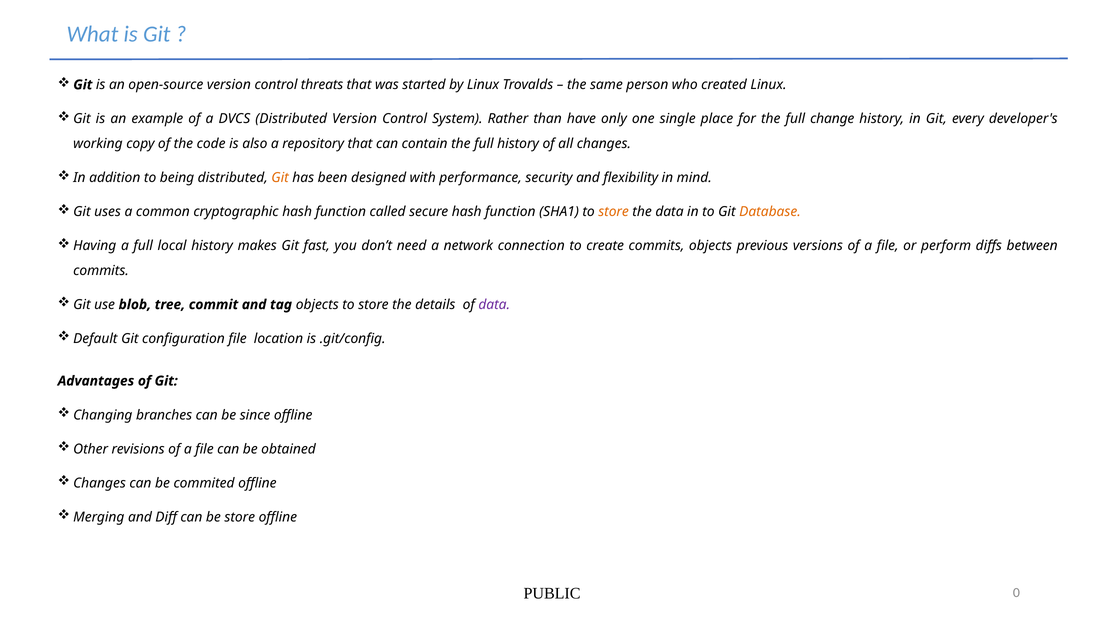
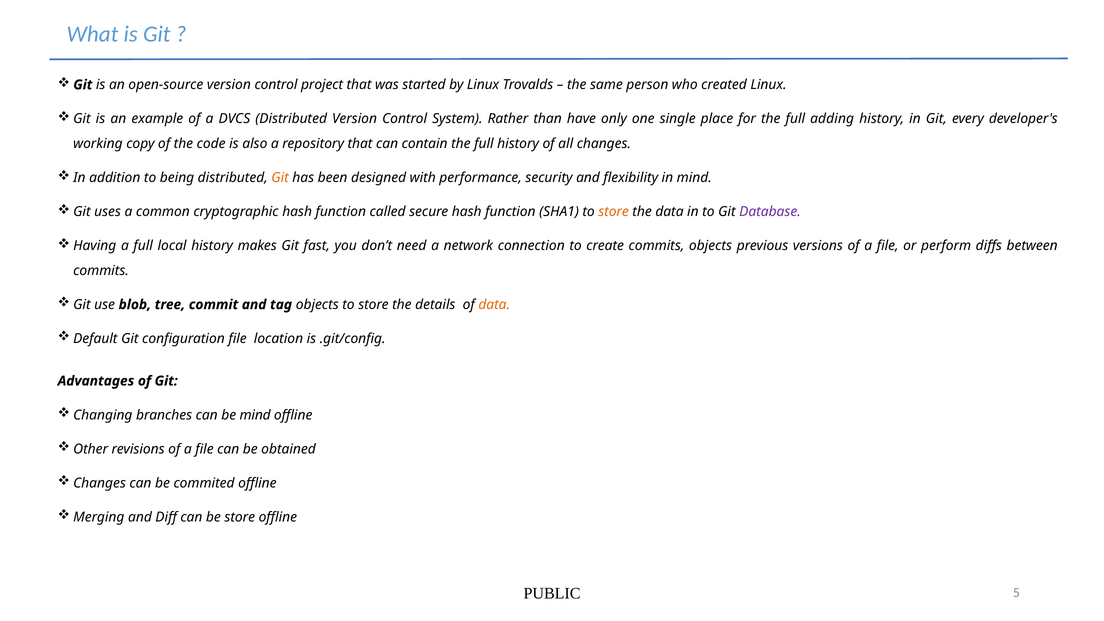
threats: threats -> project
change: change -> adding
Database colour: orange -> purple
data at (494, 305) colour: purple -> orange
be since: since -> mind
0: 0 -> 5
